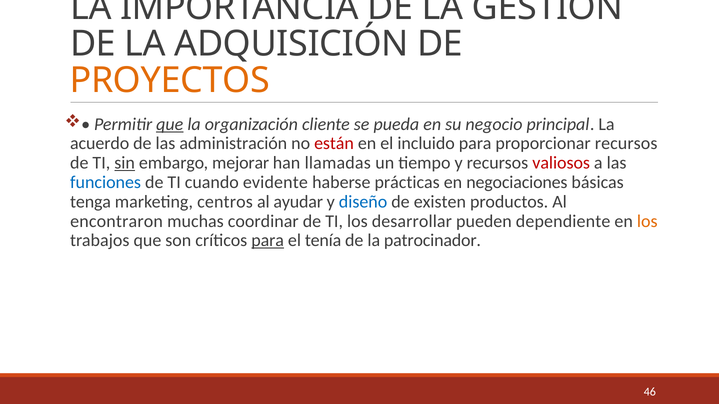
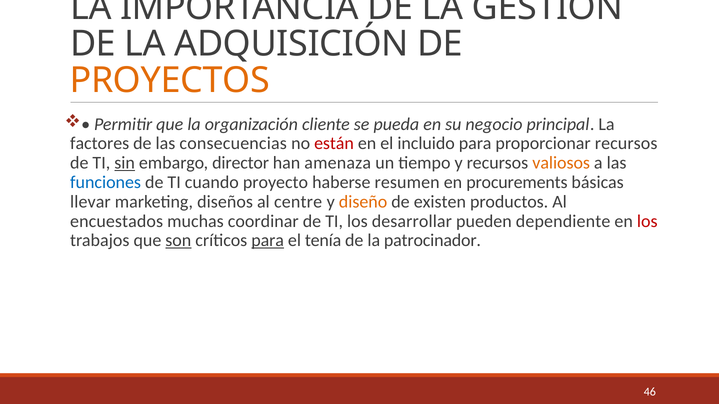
que at (170, 124) underline: present -> none
acuerdo: acuerdo -> factores
administración: administración -> consecuencias
mejorar: mejorar -> director
llamadas: llamadas -> amenaza
valiosos colour: red -> orange
evidente: evidente -> proyecto
prácticas: prácticas -> resumen
negociaciones: negociaciones -> procurements
tenga: tenga -> llevar
centros: centros -> diseños
ayudar: ayudar -> centre
diseño colour: blue -> orange
encontraron: encontraron -> encuestados
los at (647, 221) colour: orange -> red
son underline: none -> present
